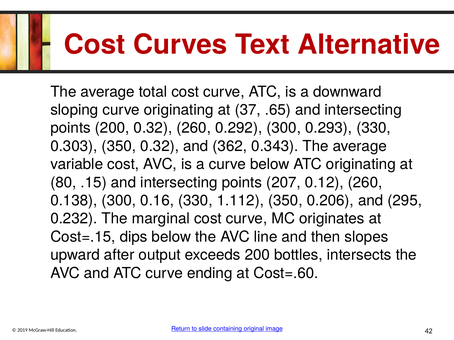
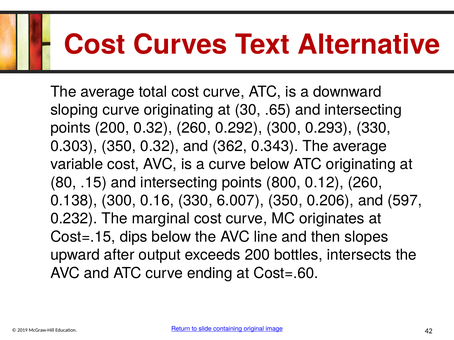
37: 37 -> 30
207: 207 -> 800
1.112: 1.112 -> 6.007
295: 295 -> 597
